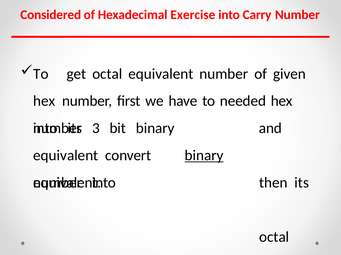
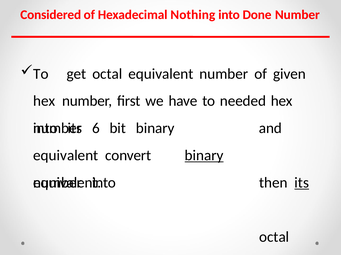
Exercise: Exercise -> Nothing
Carry: Carry -> Done
3: 3 -> 6
its at (302, 183) underline: none -> present
